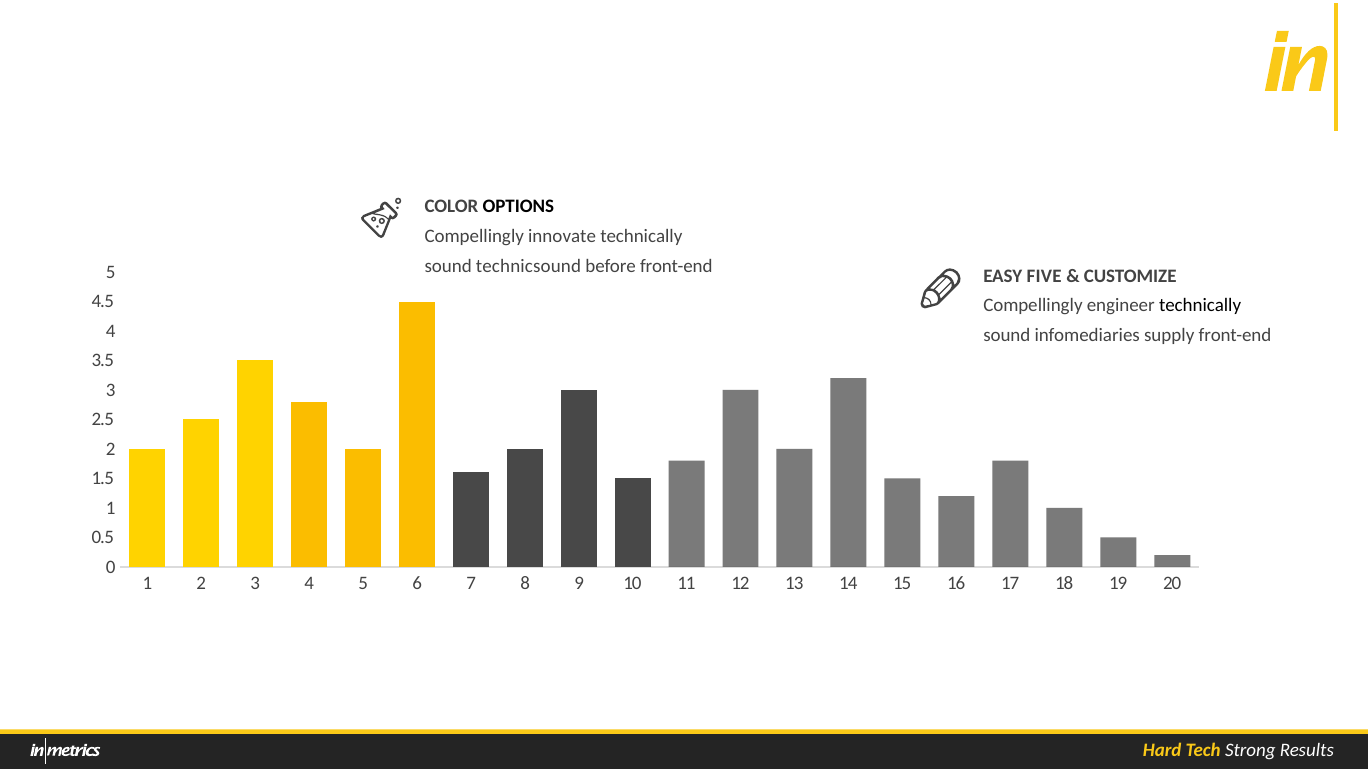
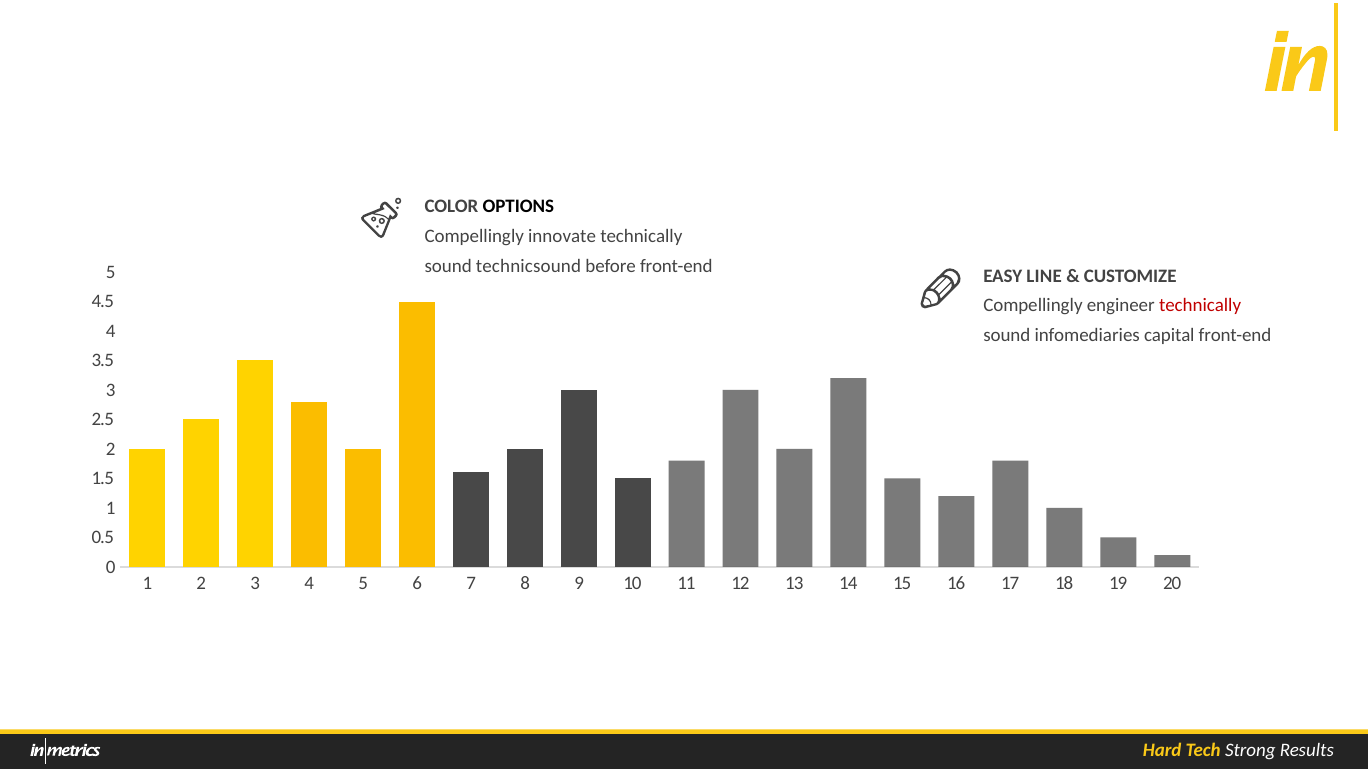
FIVE: FIVE -> LINE
technically at (1200, 306) colour: black -> red
supply: supply -> capital
